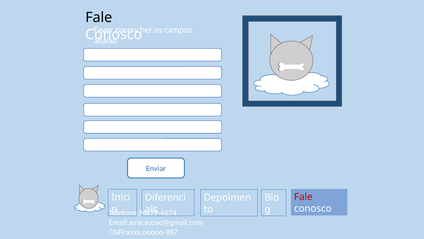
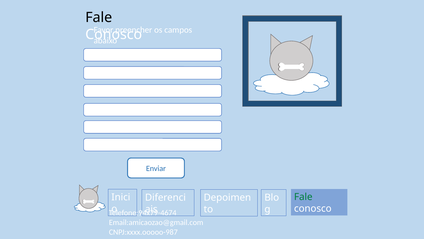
Fale at (303, 197) colour: red -> green
